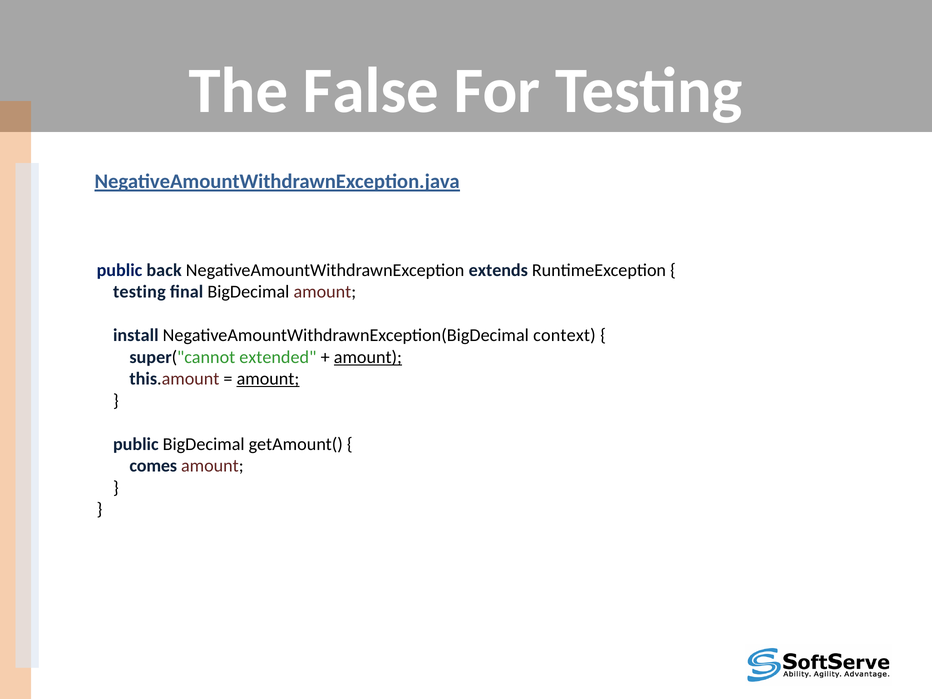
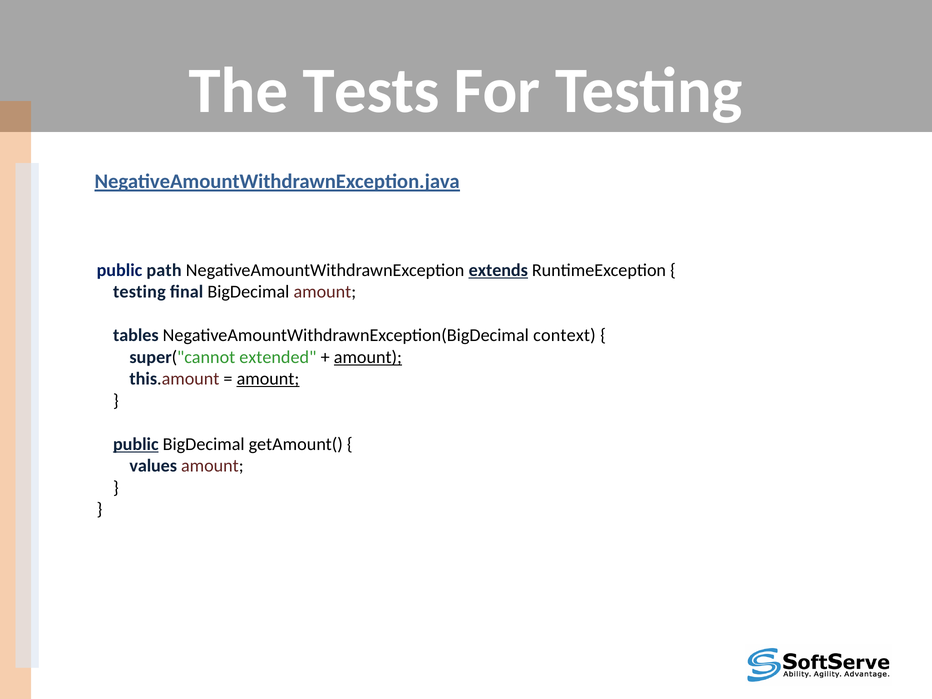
False: False -> Tests
back: back -> path
extends underline: none -> present
install: install -> tables
public at (136, 444) underline: none -> present
comes: comes -> values
